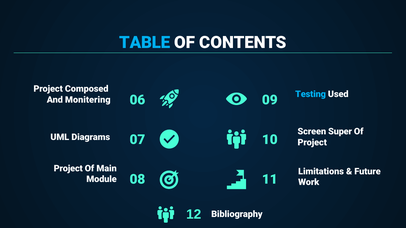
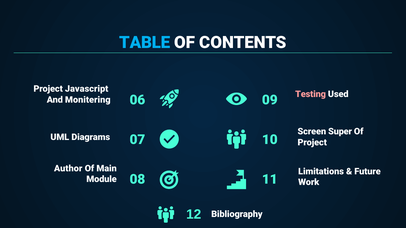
Composed: Composed -> Javascript
Testing colour: light blue -> pink
Project at (68, 169): Project -> Author
